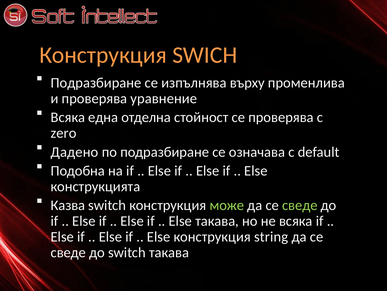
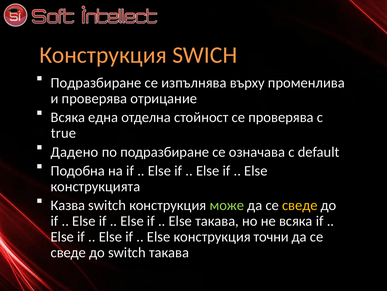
уравнение: уравнение -> отрицание
zero: zero -> true
сведе at (300, 205) colour: light green -> yellow
string: string -> точни
